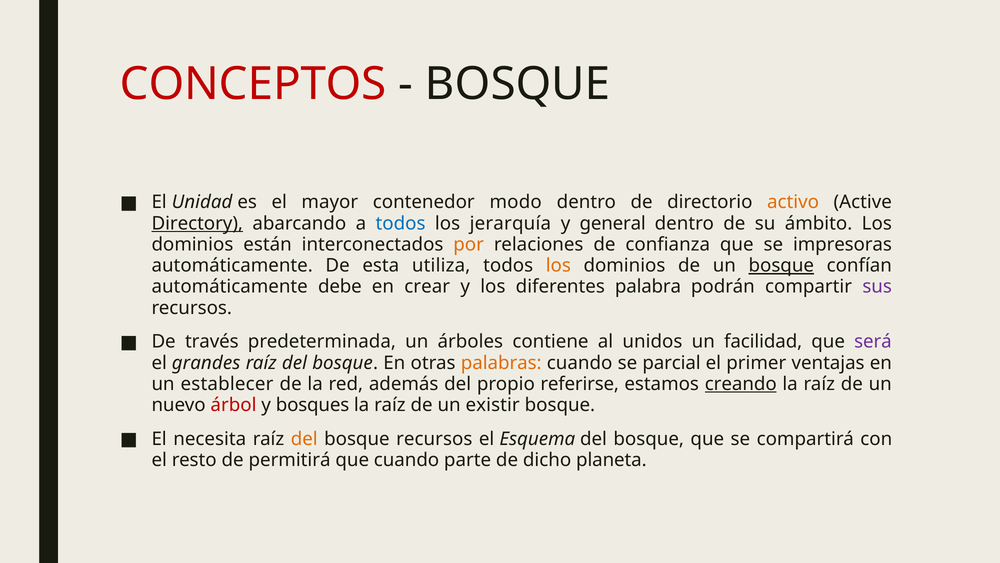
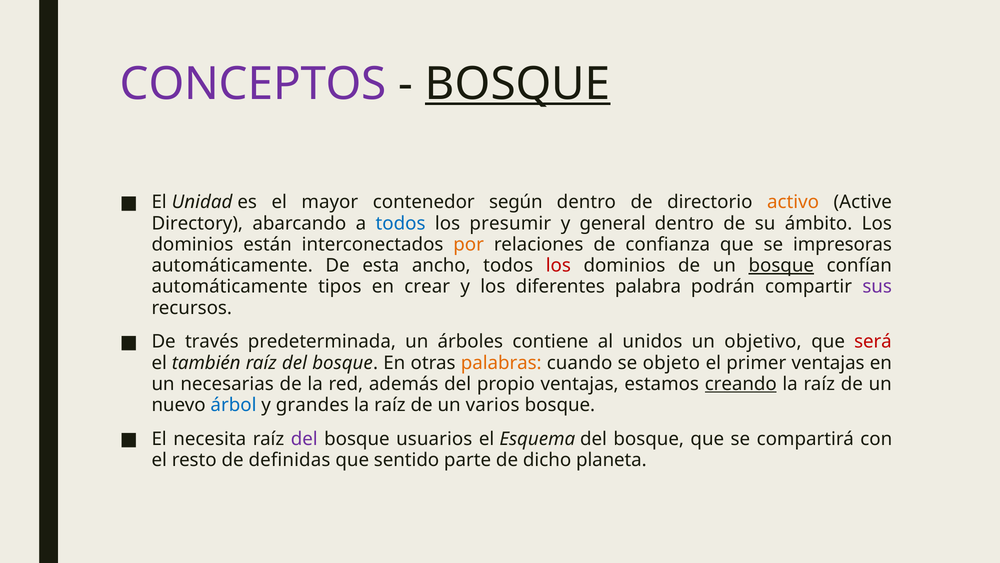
CONCEPTOS colour: red -> purple
BOSQUE at (518, 84) underline: none -> present
modo: modo -> según
Directory underline: present -> none
jerarquía: jerarquía -> presumir
utiliza: utiliza -> ancho
los at (558, 265) colour: orange -> red
debe: debe -> tipos
facilidad: facilidad -> objetivo
será colour: purple -> red
grandes: grandes -> también
parcial: parcial -> objeto
establecer: establecer -> necesarias
propio referirse: referirse -> ventajas
árbol colour: red -> blue
bosques: bosques -> grandes
existir: existir -> varios
del at (304, 438) colour: orange -> purple
bosque recursos: recursos -> usuarios
permitirá: permitirá -> definidas
que cuando: cuando -> sentido
